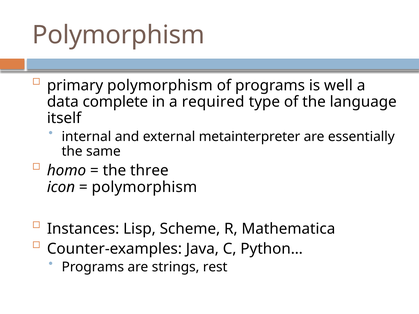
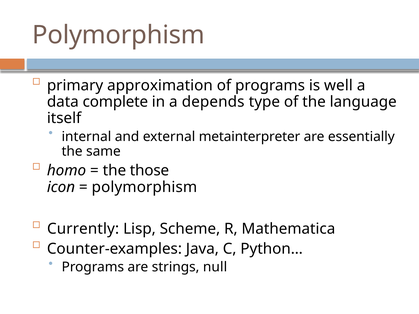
primary polymorphism: polymorphism -> approximation
required: required -> depends
three: three -> those
Instances: Instances -> Currently
rest: rest -> null
